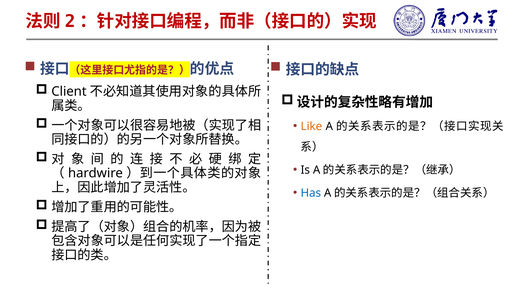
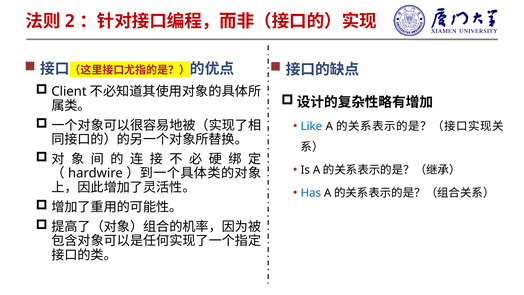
Like colour: orange -> blue
